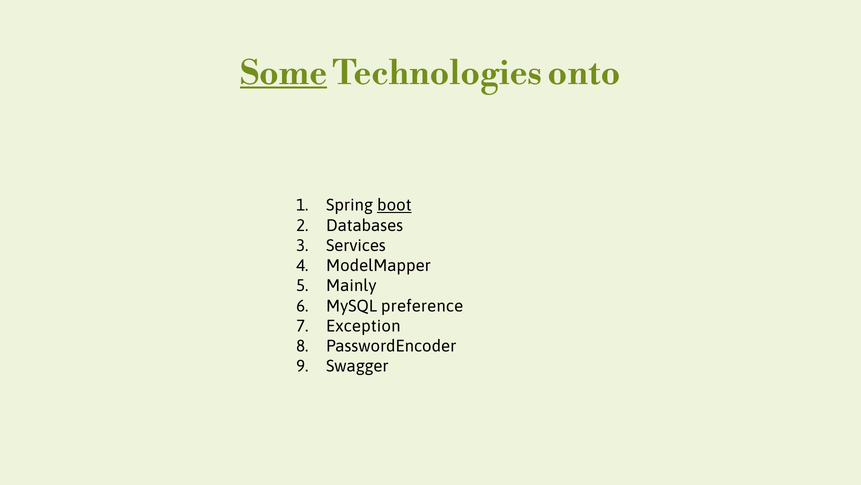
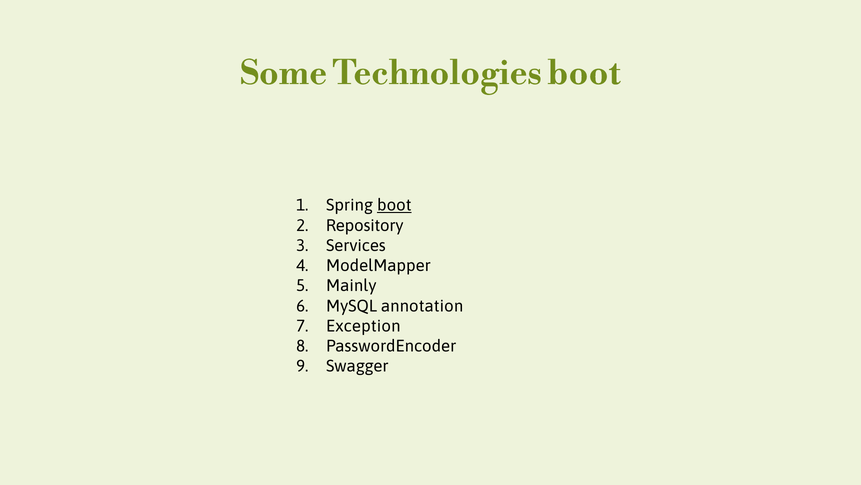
Some underline: present -> none
Technologies onto: onto -> boot
Databases: Databases -> Repository
preference: preference -> annotation
